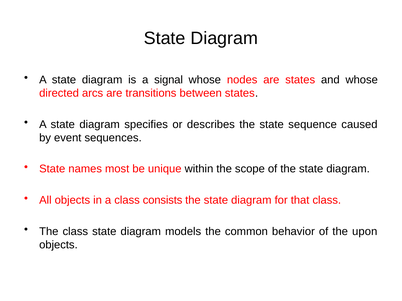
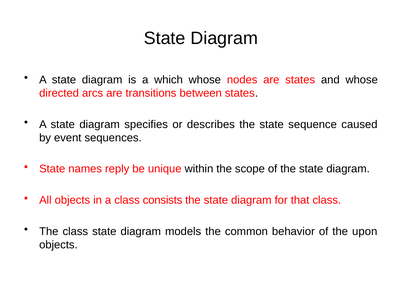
signal: signal -> which
most: most -> reply
